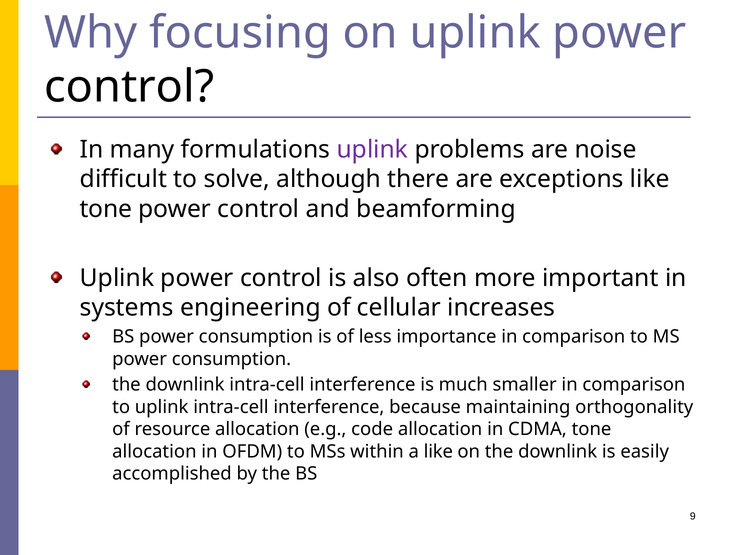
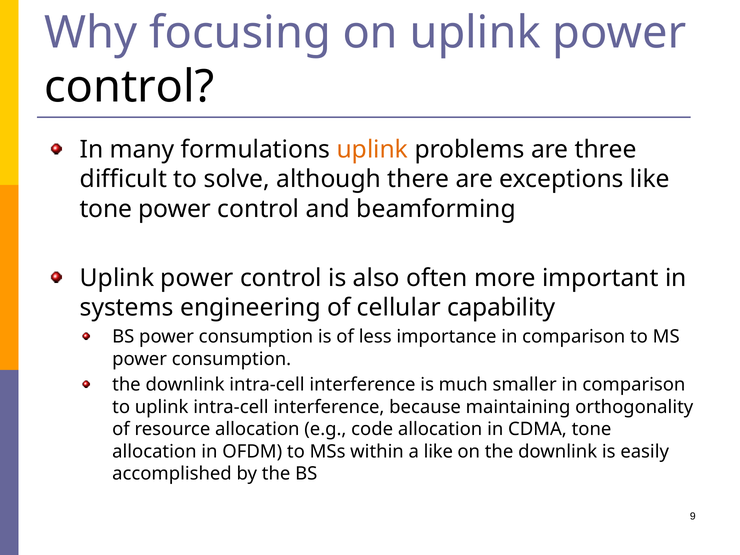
uplink at (372, 150) colour: purple -> orange
noise: noise -> three
increases: increases -> capability
